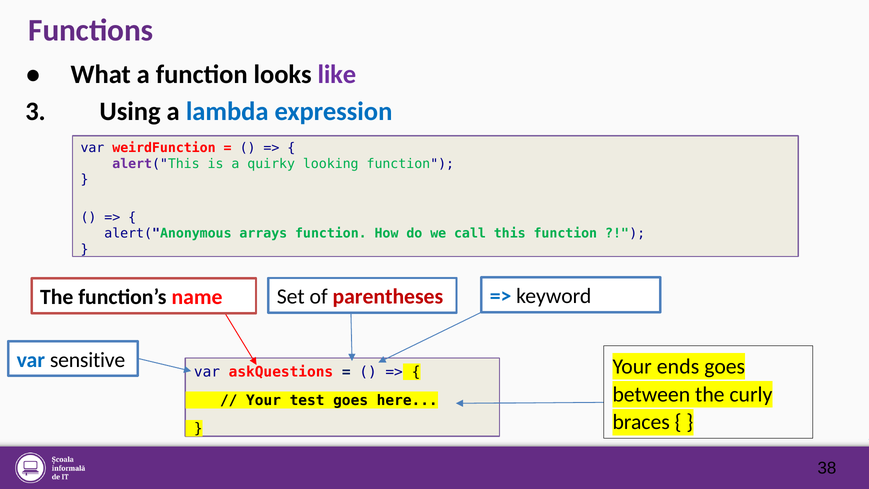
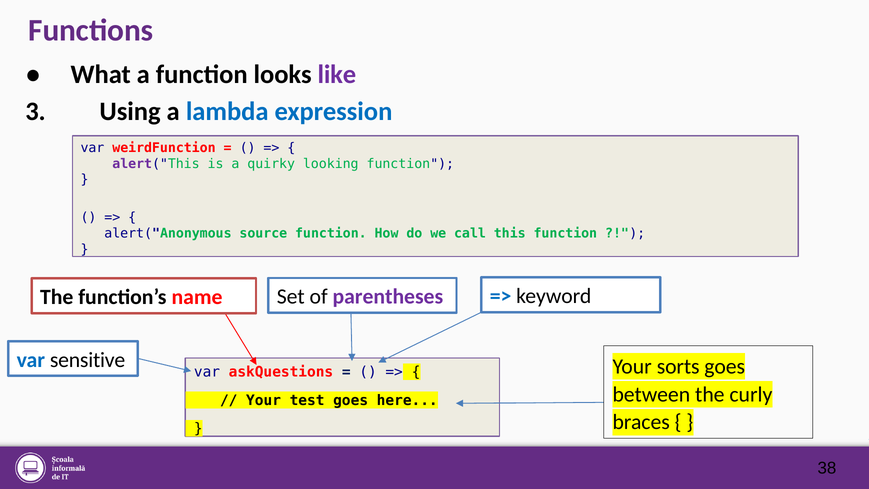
arrays: arrays -> source
parentheses colour: red -> purple
ends: ends -> sorts
